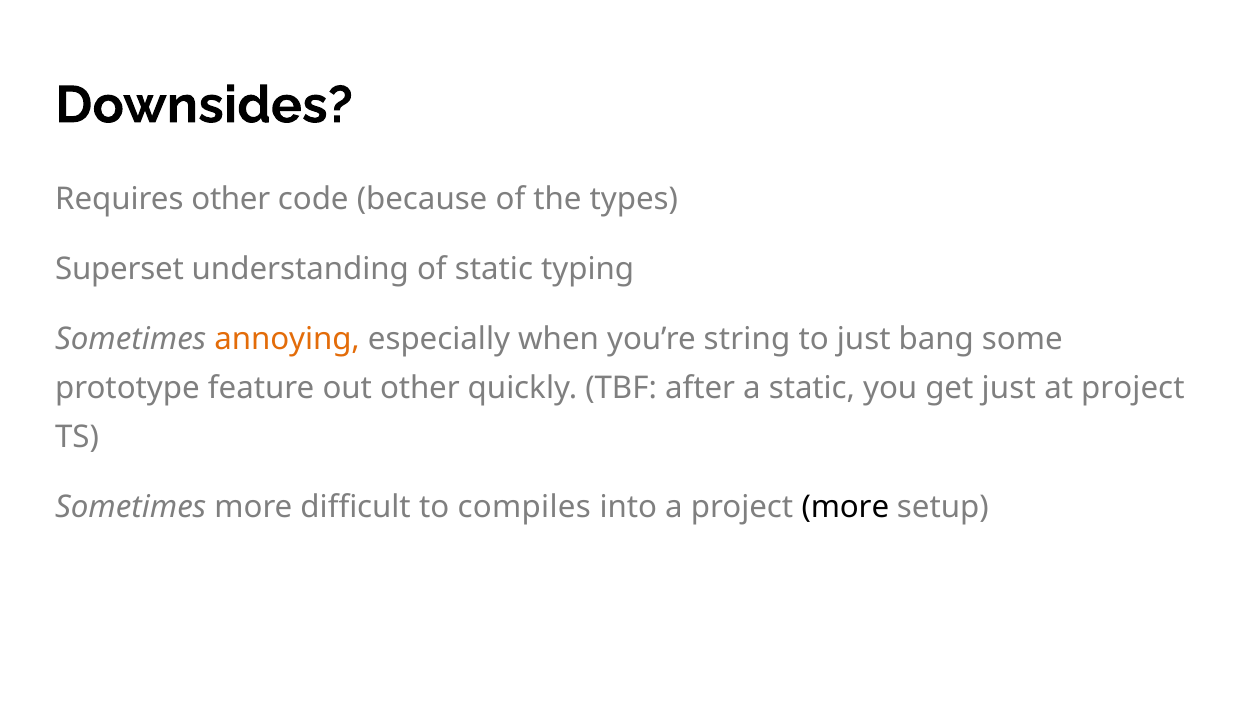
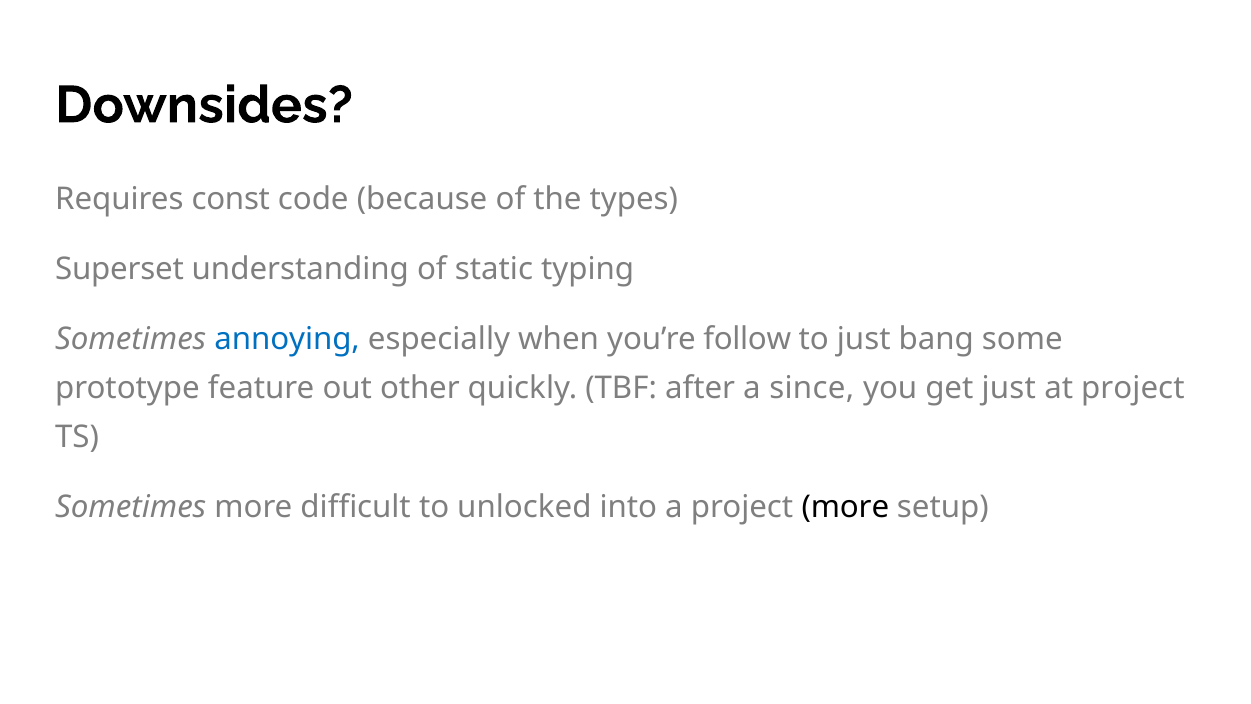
Requires other: other -> const
annoying colour: orange -> blue
string: string -> follow
a static: static -> since
compiles: compiles -> unlocked
